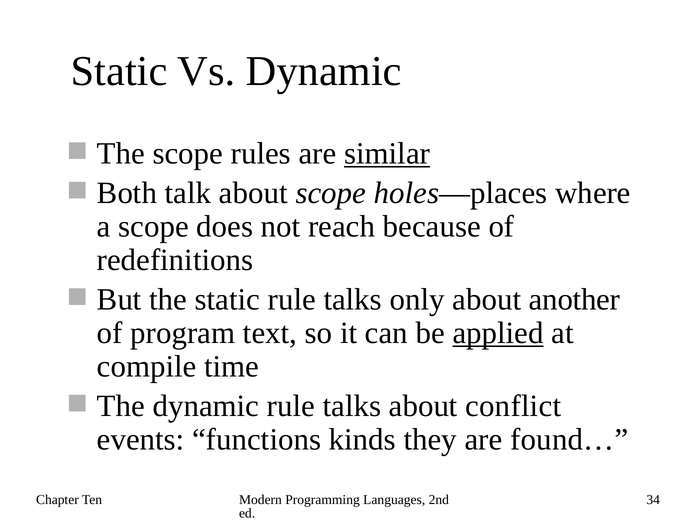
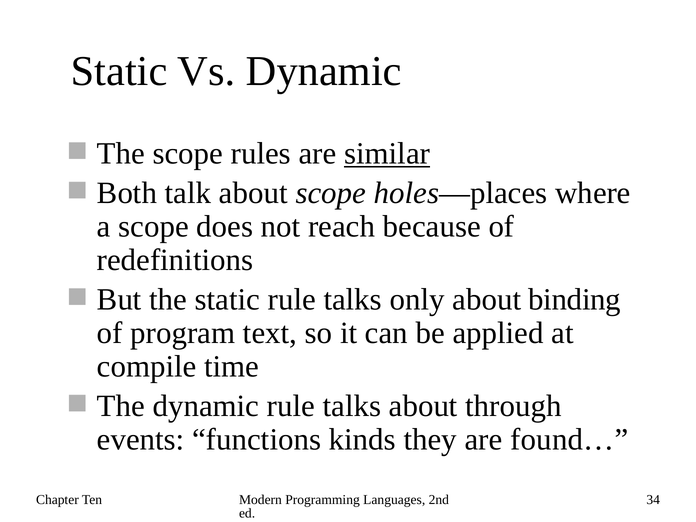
another: another -> binding
applied underline: present -> none
conflict: conflict -> through
